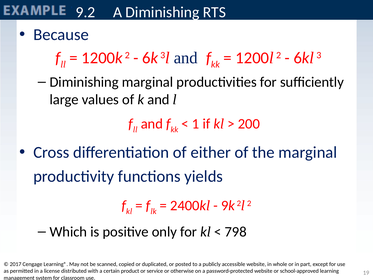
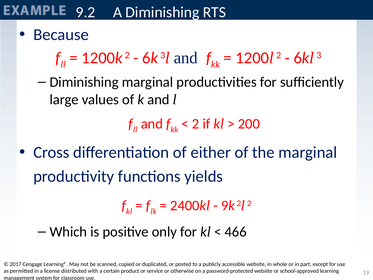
1 at (196, 124): 1 -> 2
798: 798 -> 466
